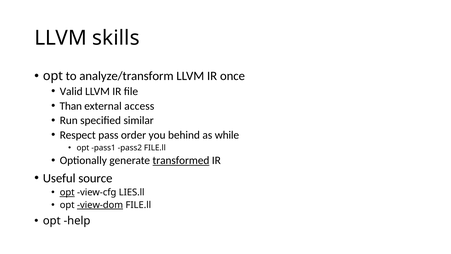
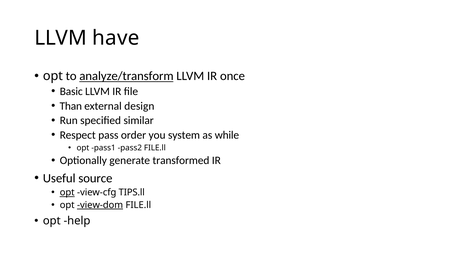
skills: skills -> have
analyze/transform underline: none -> present
Valid: Valid -> Basic
access: access -> design
behind: behind -> system
transformed underline: present -> none
LIES.ll: LIES.ll -> TIPS.ll
